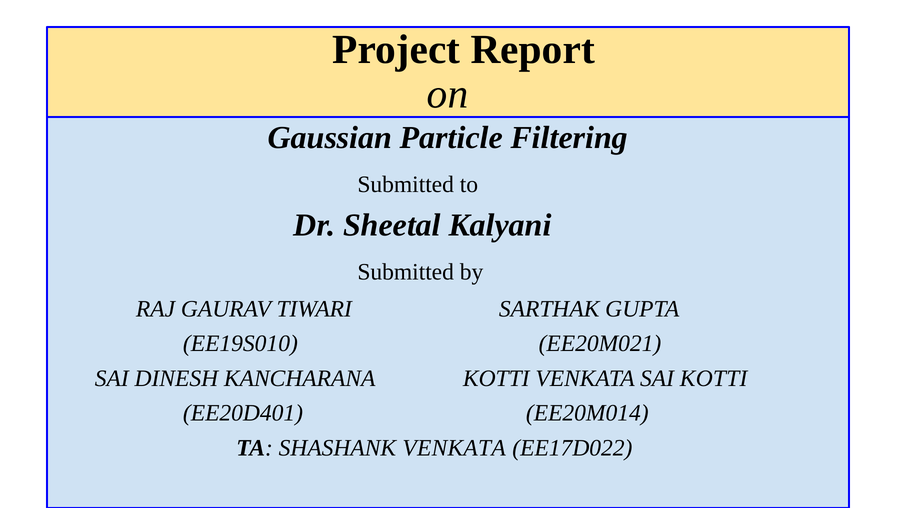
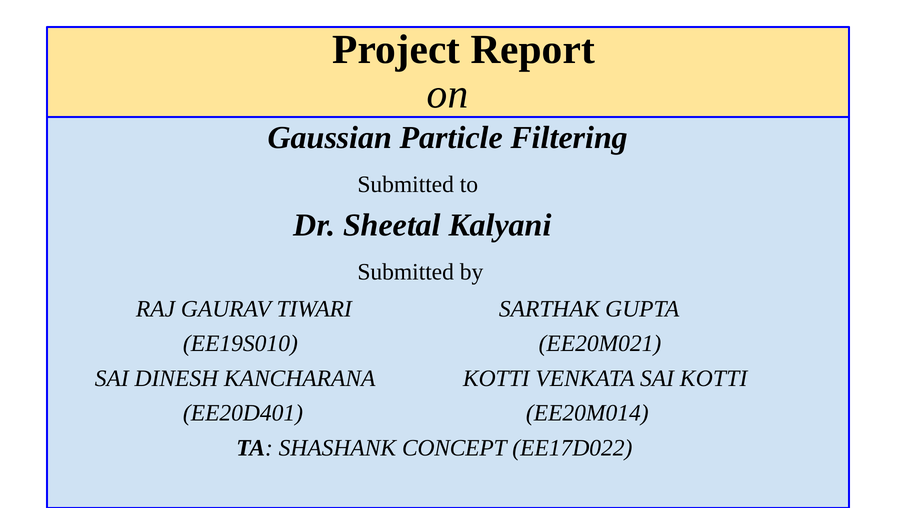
SHASHANK VENKATA: VENKATA -> CONCEPT
